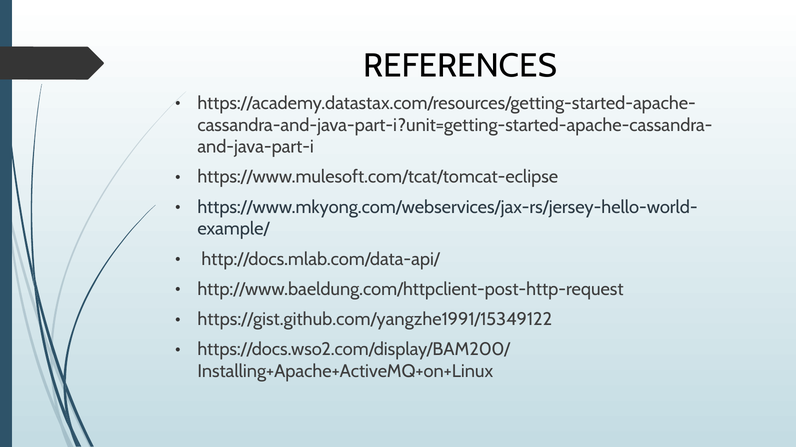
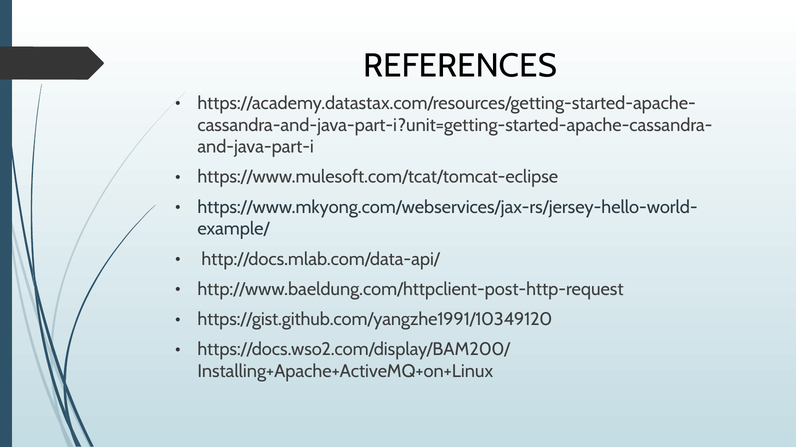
https://gist.github.com/yangzhe1991/15349122: https://gist.github.com/yangzhe1991/15349122 -> https://gist.github.com/yangzhe1991/10349120
